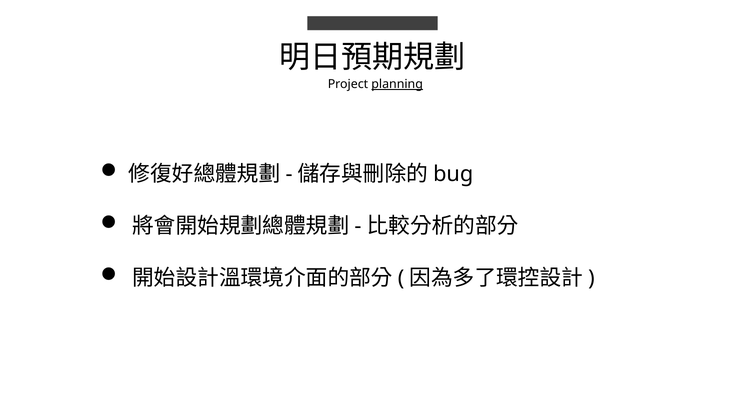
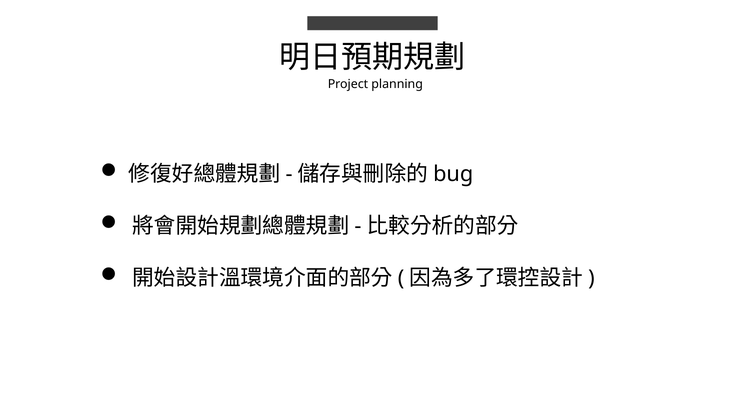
planning underline: present -> none
